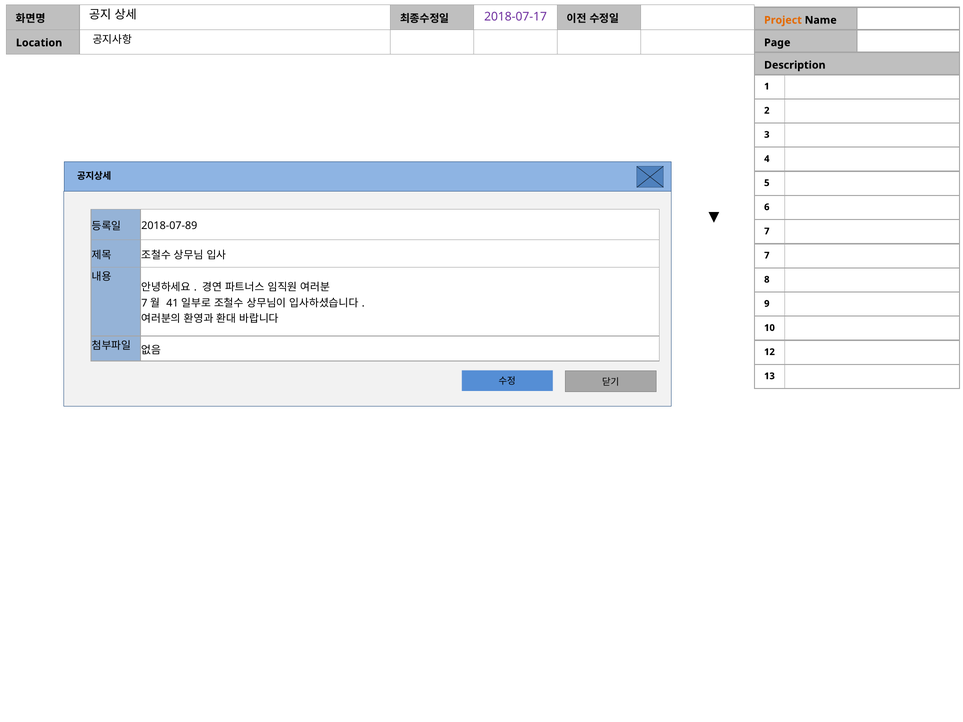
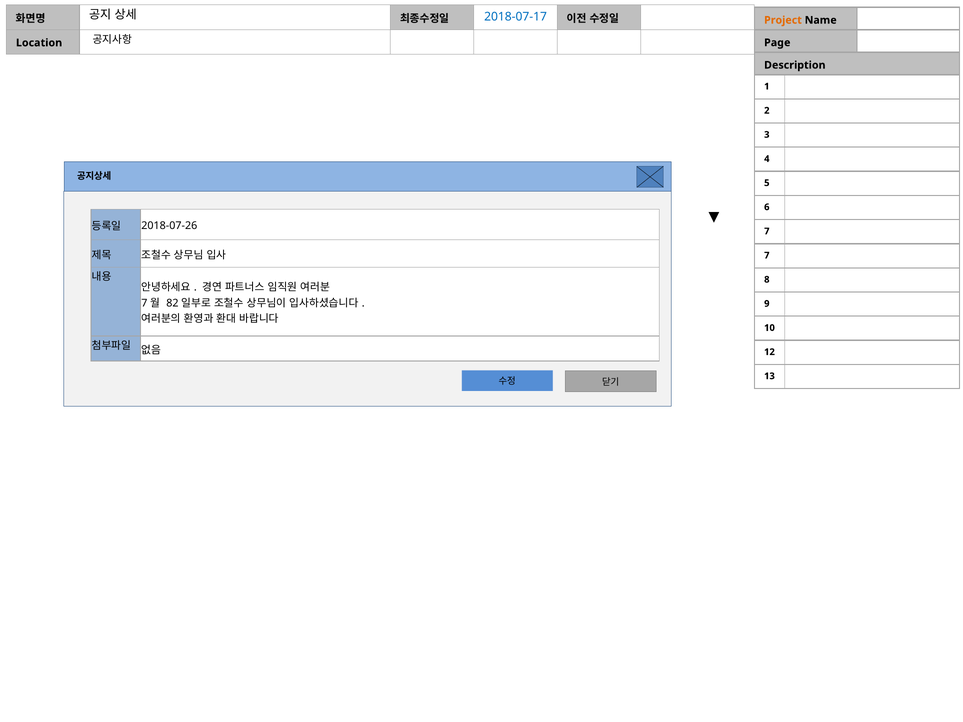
2018-07-17 colour: purple -> blue
2018-07-89: 2018-07-89 -> 2018-07-26
41: 41 -> 82
